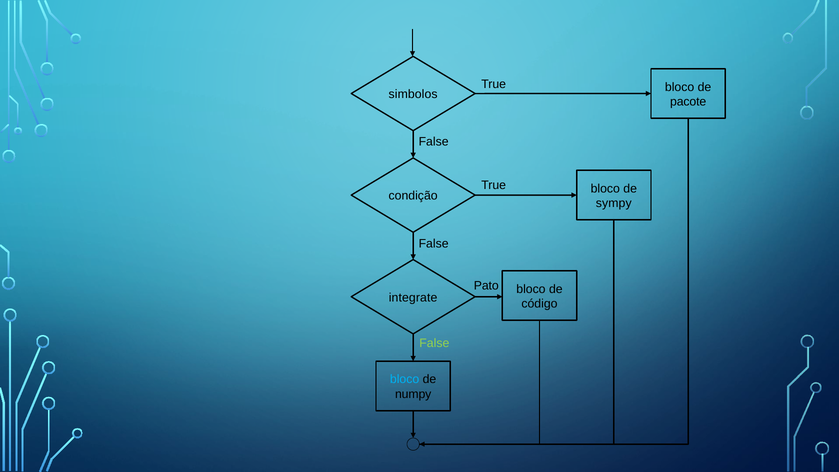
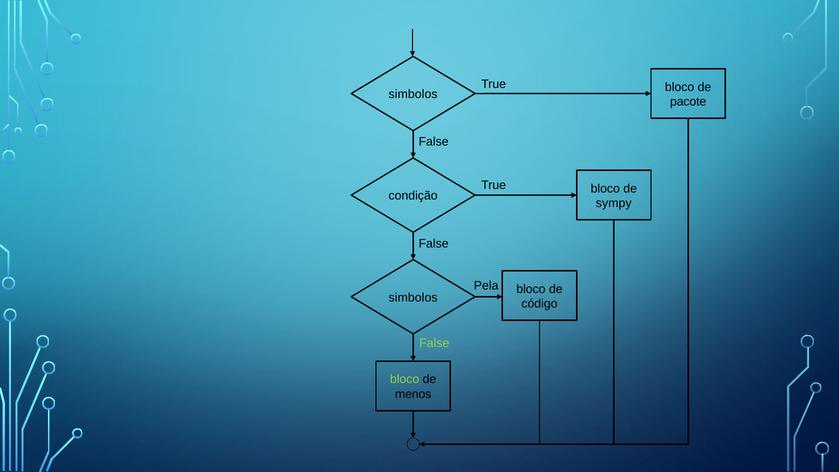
Pato: Pato -> Pela
integrate at (413, 298): integrate -> simbolos
bloco at (405, 379) colour: light blue -> light green
numpy: numpy -> menos
